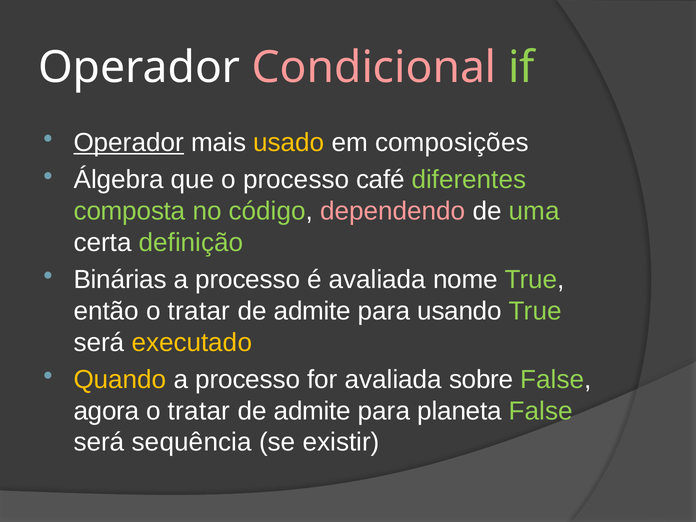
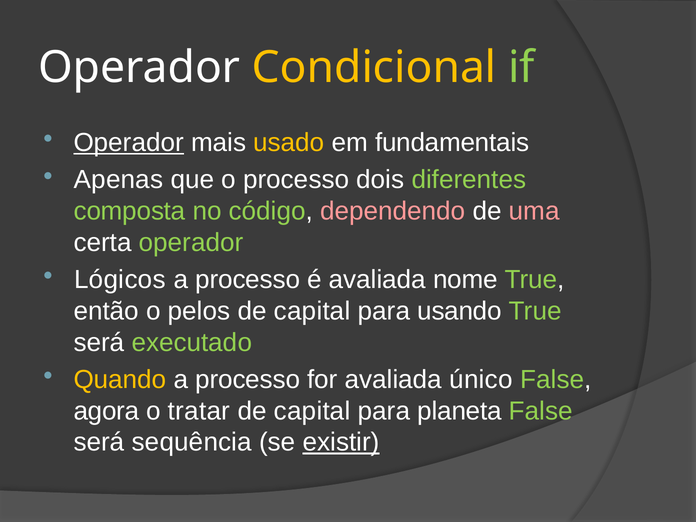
Condicional colour: pink -> yellow
composições: composições -> fundamentais
Álgebra: Álgebra -> Apenas
café: café -> dois
uma colour: light green -> pink
certa definição: definição -> operador
Binárias: Binárias -> Lógicos
então o tratar: tratar -> pelos
admite at (312, 311): admite -> capital
executado colour: yellow -> light green
sobre: sobre -> único
admite at (312, 411): admite -> capital
existir underline: none -> present
